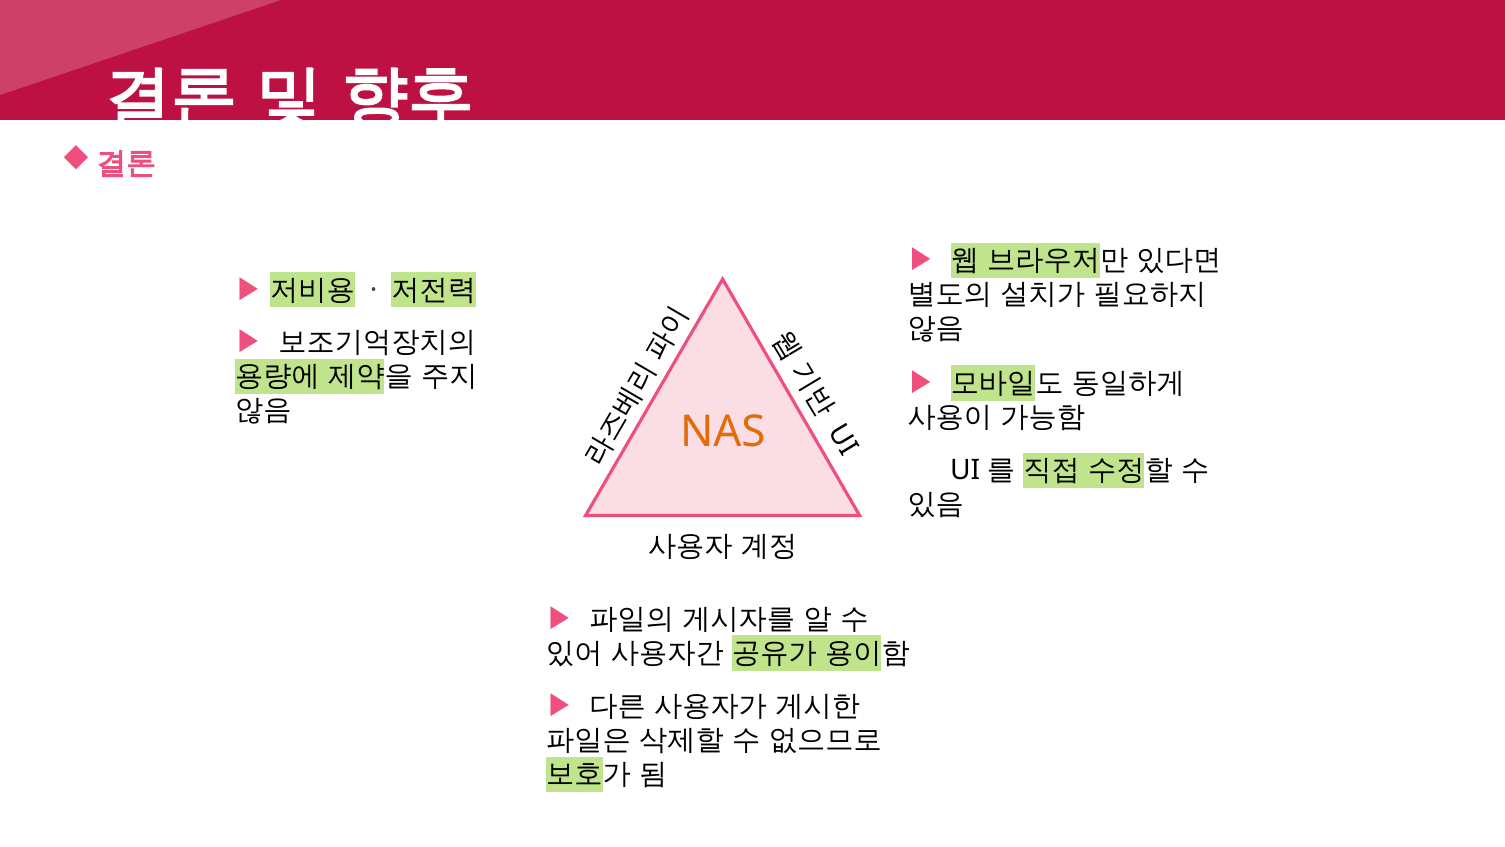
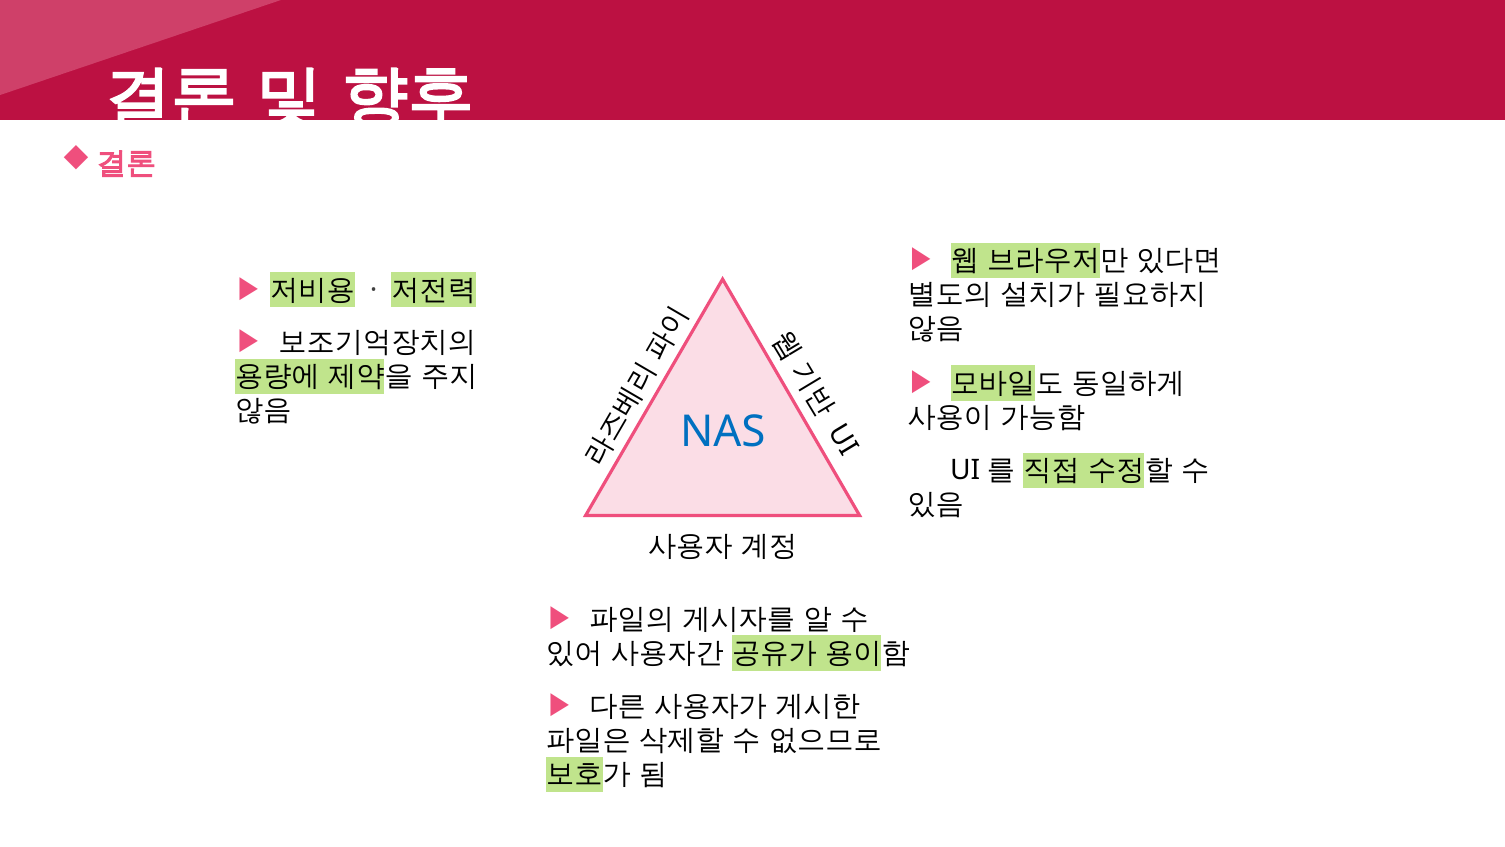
NAS colour: orange -> blue
